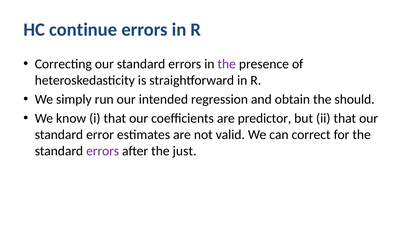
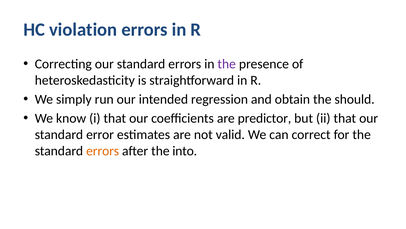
continue: continue -> violation
errors at (103, 151) colour: purple -> orange
just: just -> into
